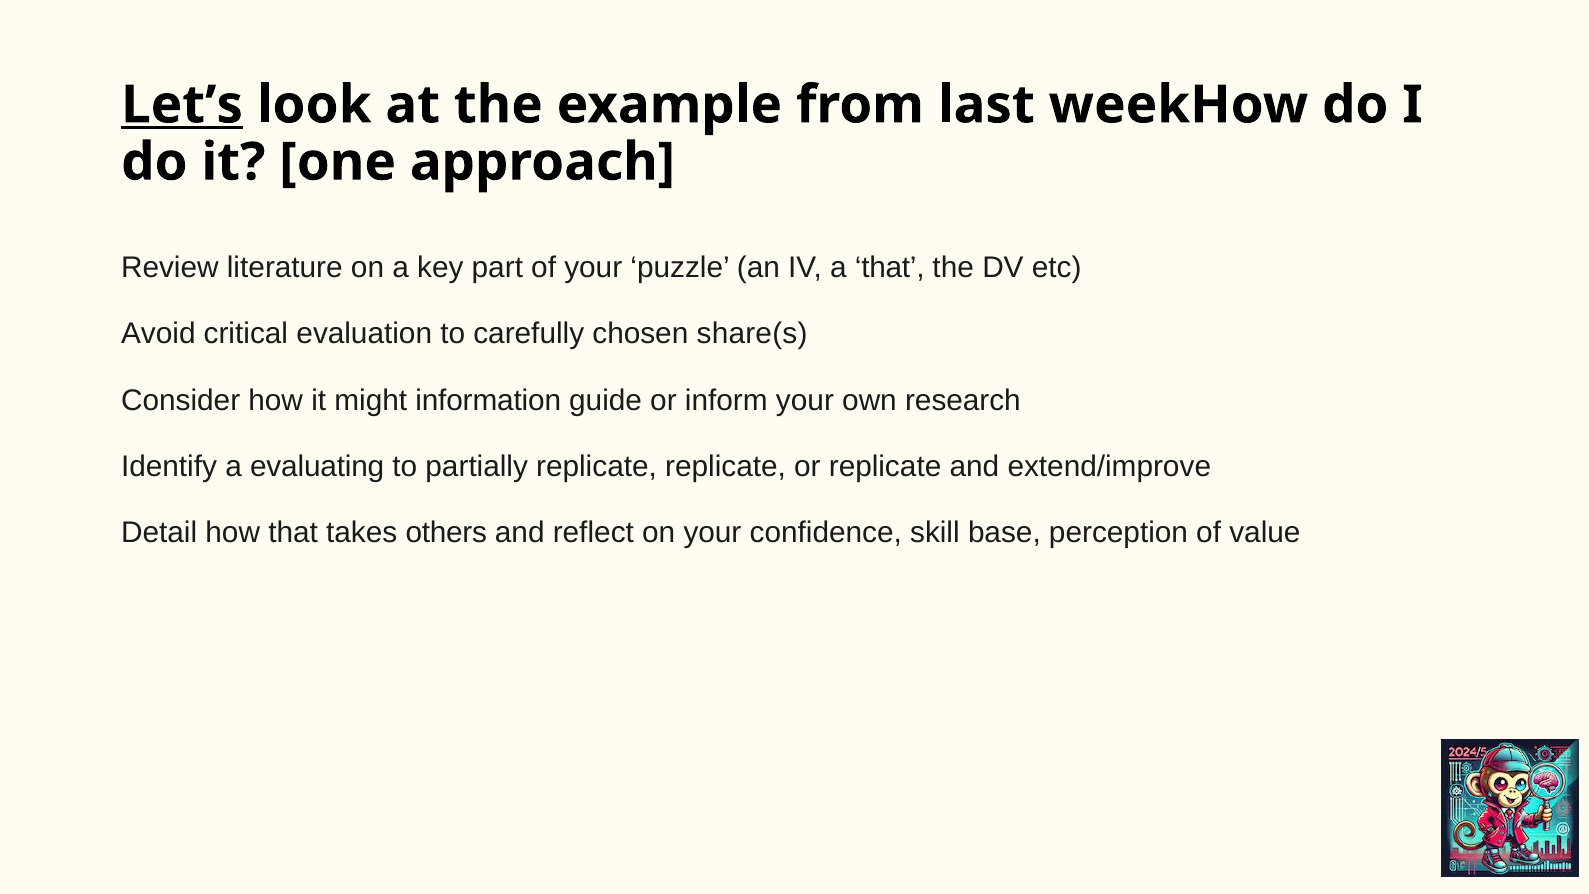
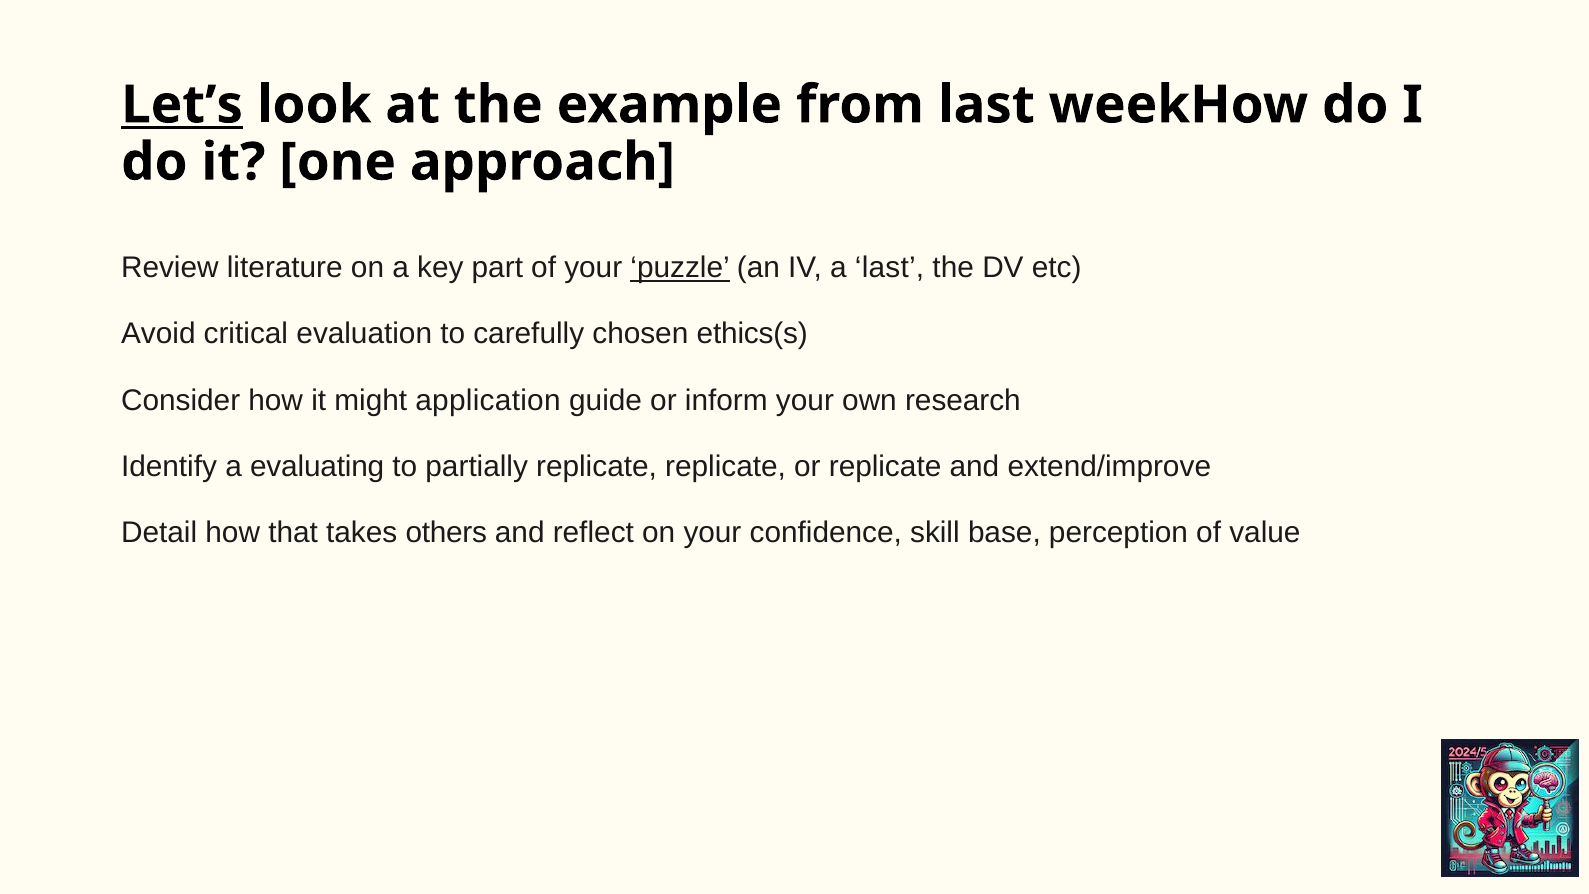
puzzle underline: none -> present
a that: that -> last
share(s: share(s -> ethics(s
information: information -> application
